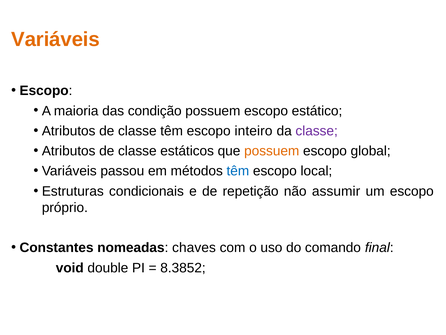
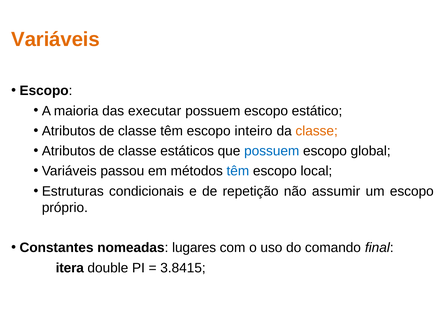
condição: condição -> executar
classe at (317, 131) colour: purple -> orange
possuem at (272, 151) colour: orange -> blue
chaves: chaves -> lugares
void: void -> itera
8.3852: 8.3852 -> 3.8415
